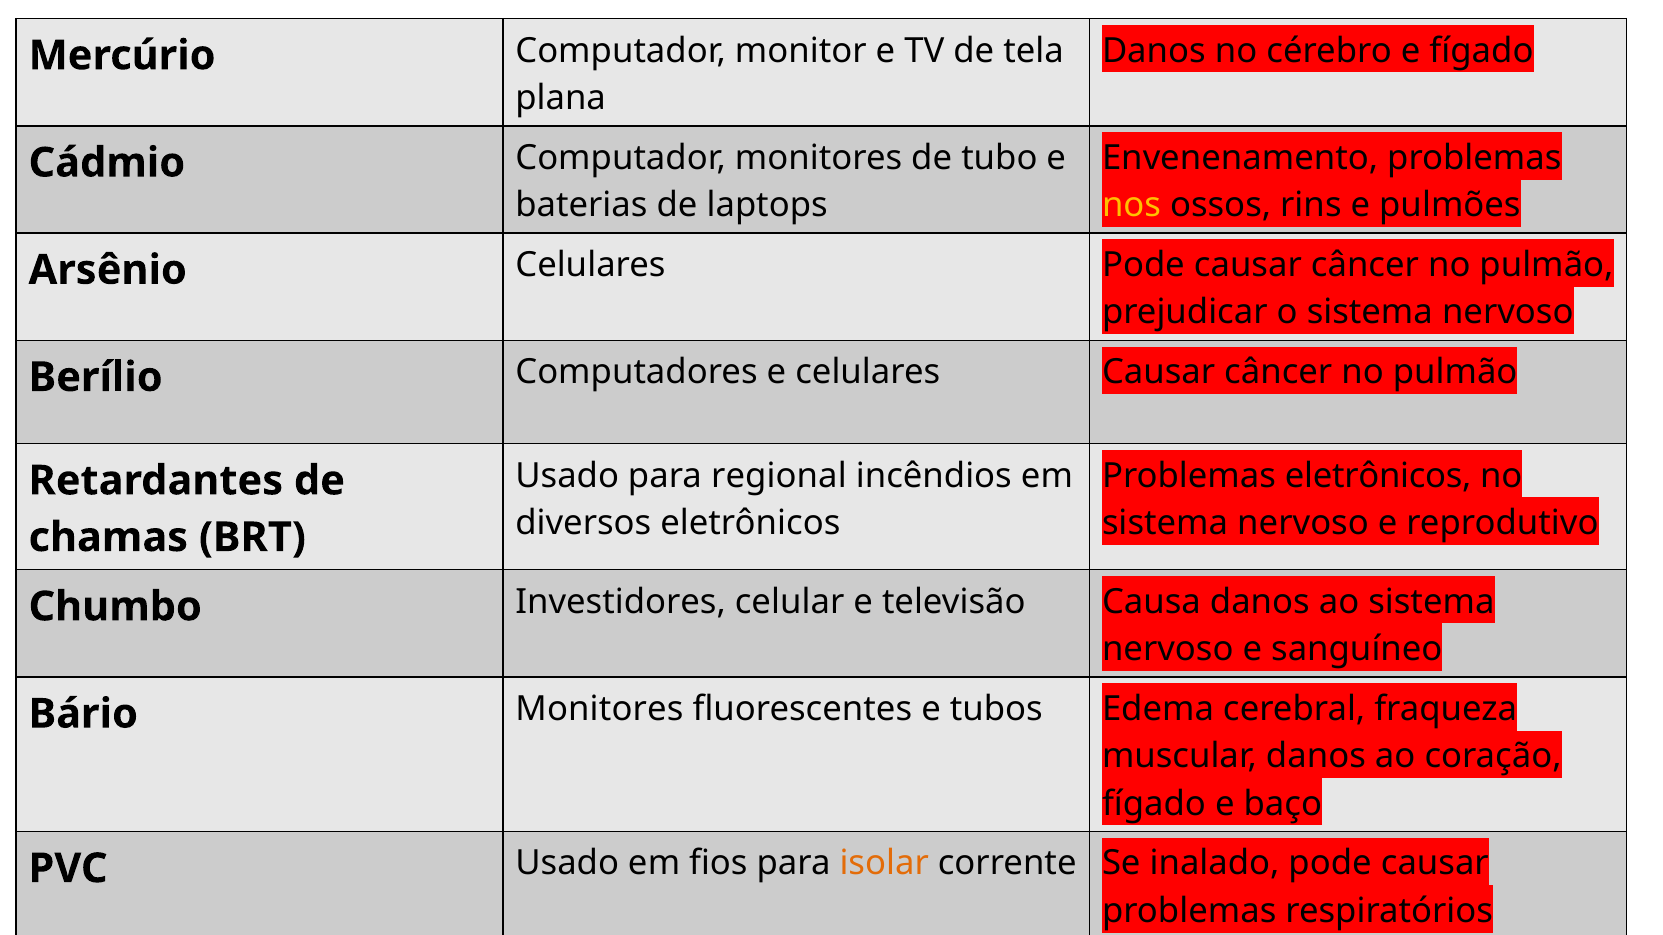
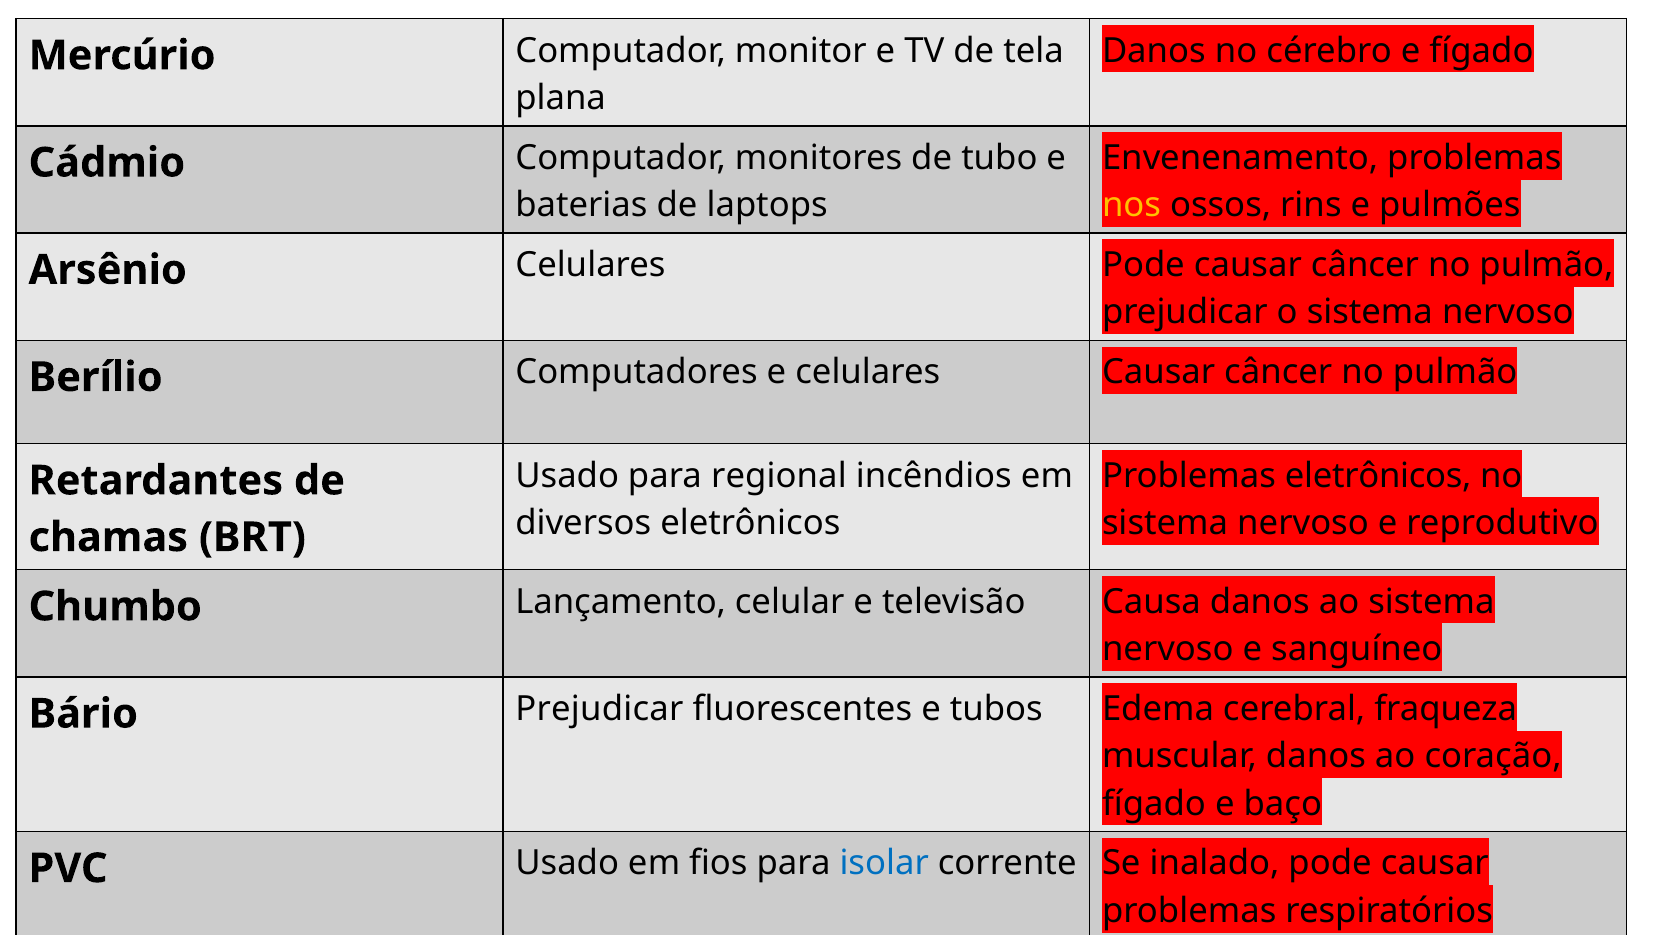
Investidores: Investidores -> Lançamento
Bário Monitores: Monitores -> Prejudicar
isolar colour: orange -> blue
